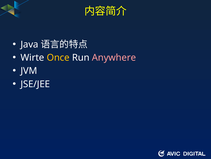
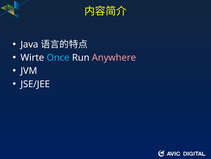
Once colour: yellow -> light blue
